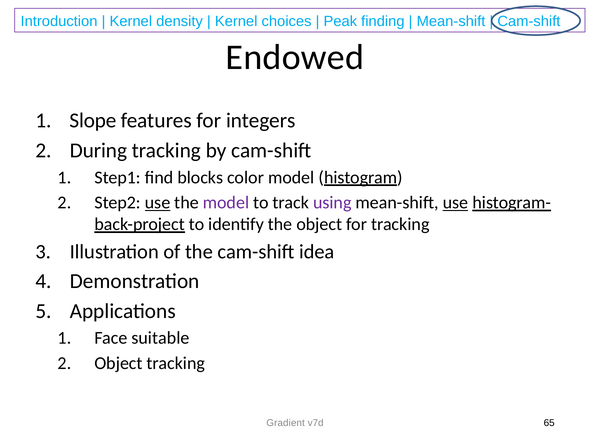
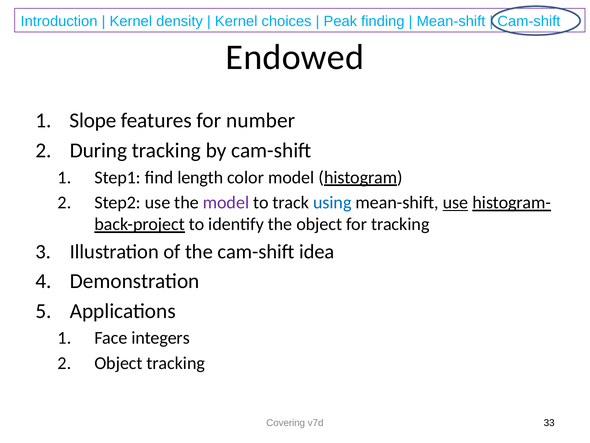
integers: integers -> number
blocks: blocks -> length
use at (158, 202) underline: present -> none
using colour: purple -> blue
suitable: suitable -> integers
Gradient: Gradient -> Covering
65: 65 -> 33
